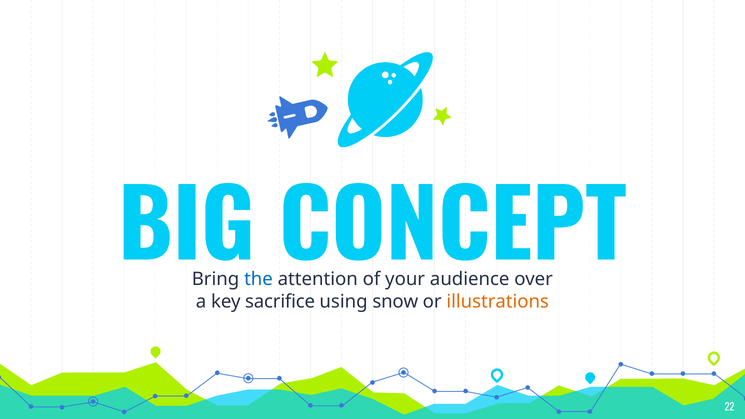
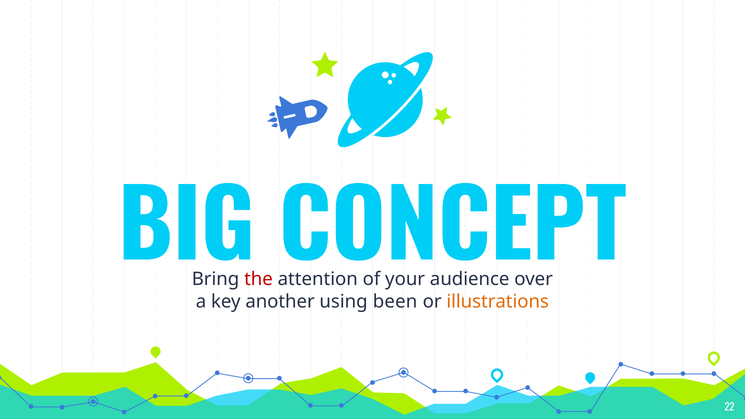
the colour: blue -> red
sacrifice: sacrifice -> another
snow: snow -> been
